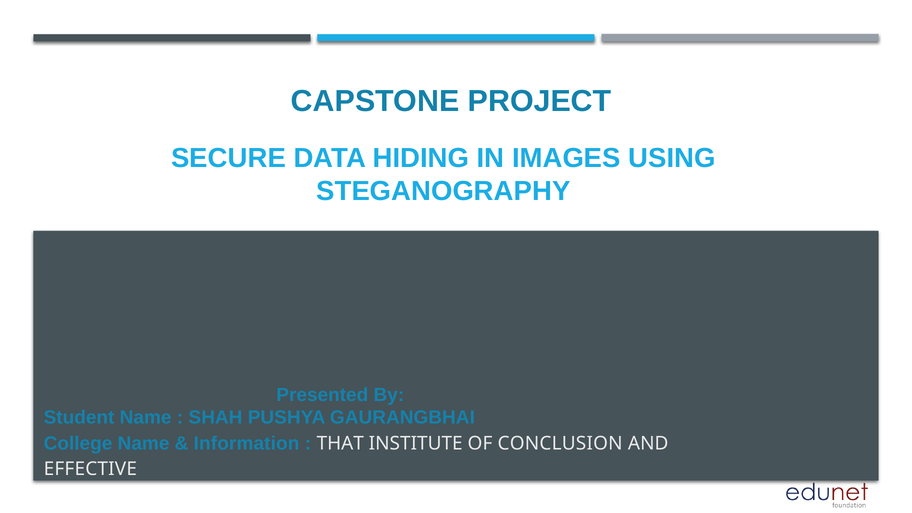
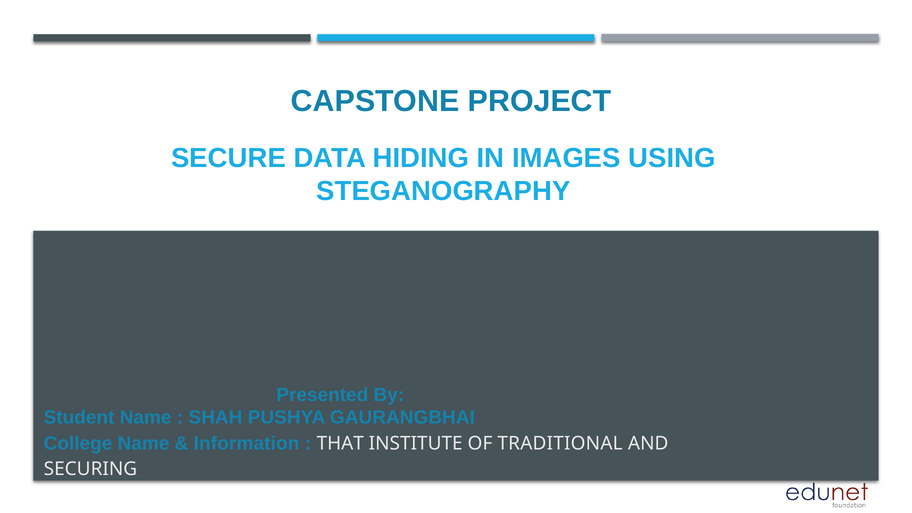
CONCLUSION: CONCLUSION -> TRADITIONAL
EFFECTIVE: EFFECTIVE -> SECURING
